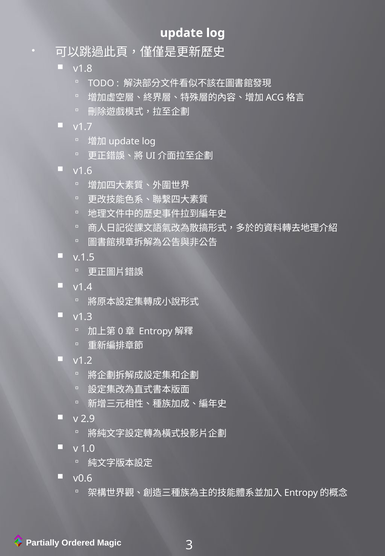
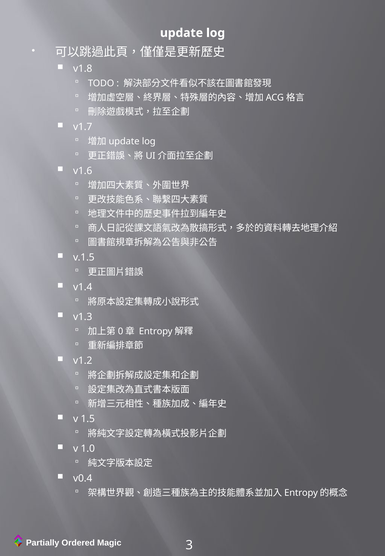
2.9: 2.9 -> 1.5
v0.6: v0.6 -> v0.4
